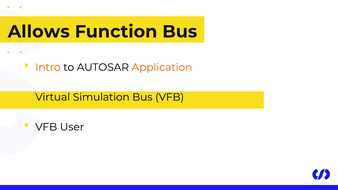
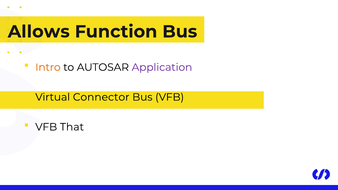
Application colour: orange -> purple
Simulation: Simulation -> Connector
User: User -> That
